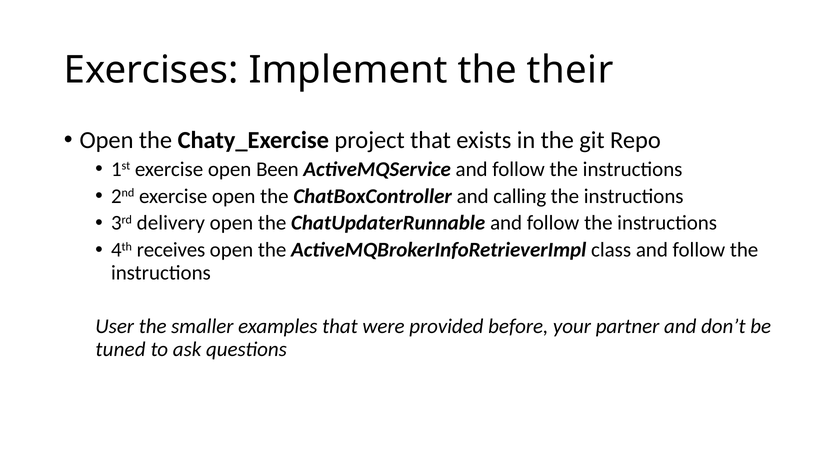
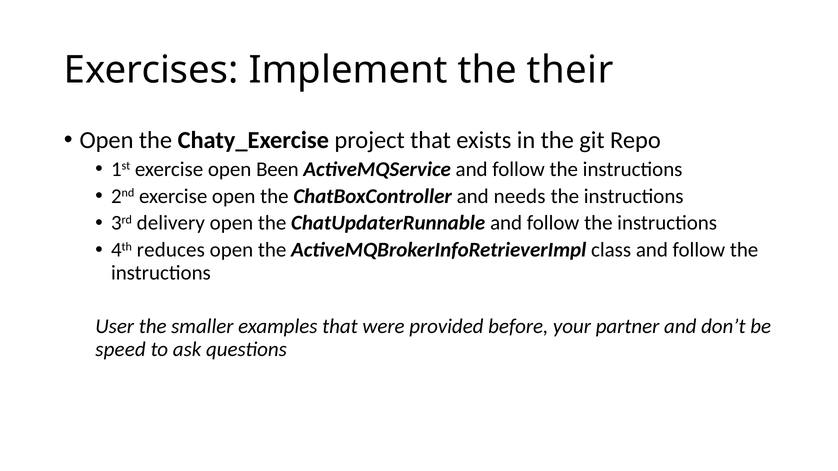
calling: calling -> needs
receives: receives -> reduces
tuned: tuned -> speed
